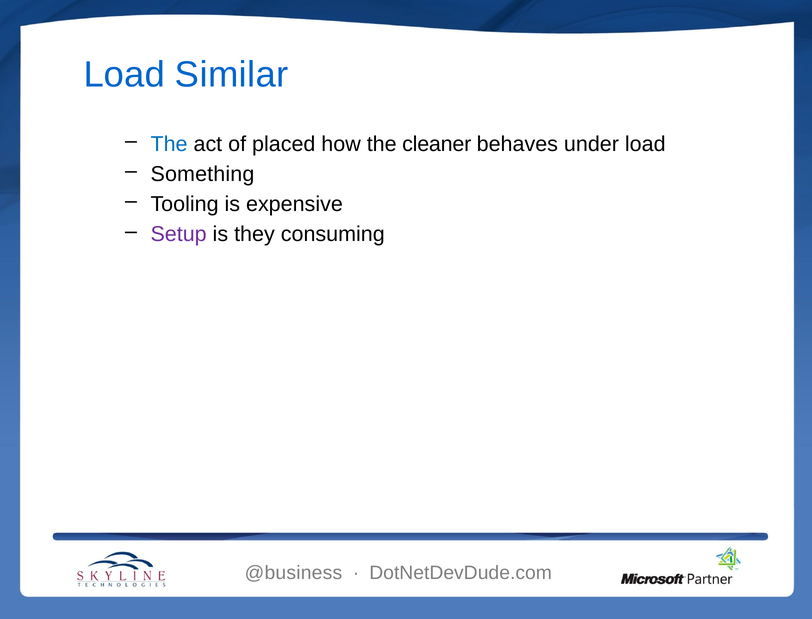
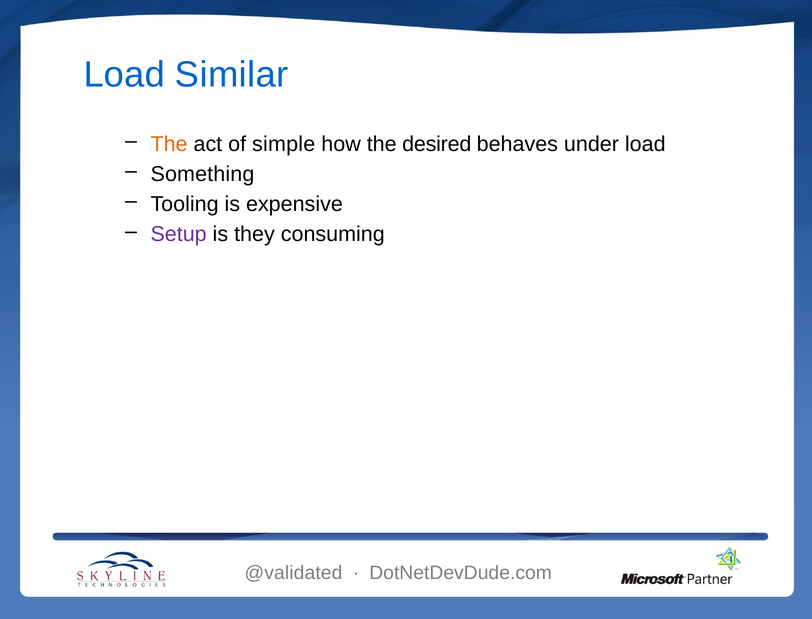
The at (169, 144) colour: blue -> orange
placed: placed -> simple
cleaner: cleaner -> desired
@business: @business -> @validated
